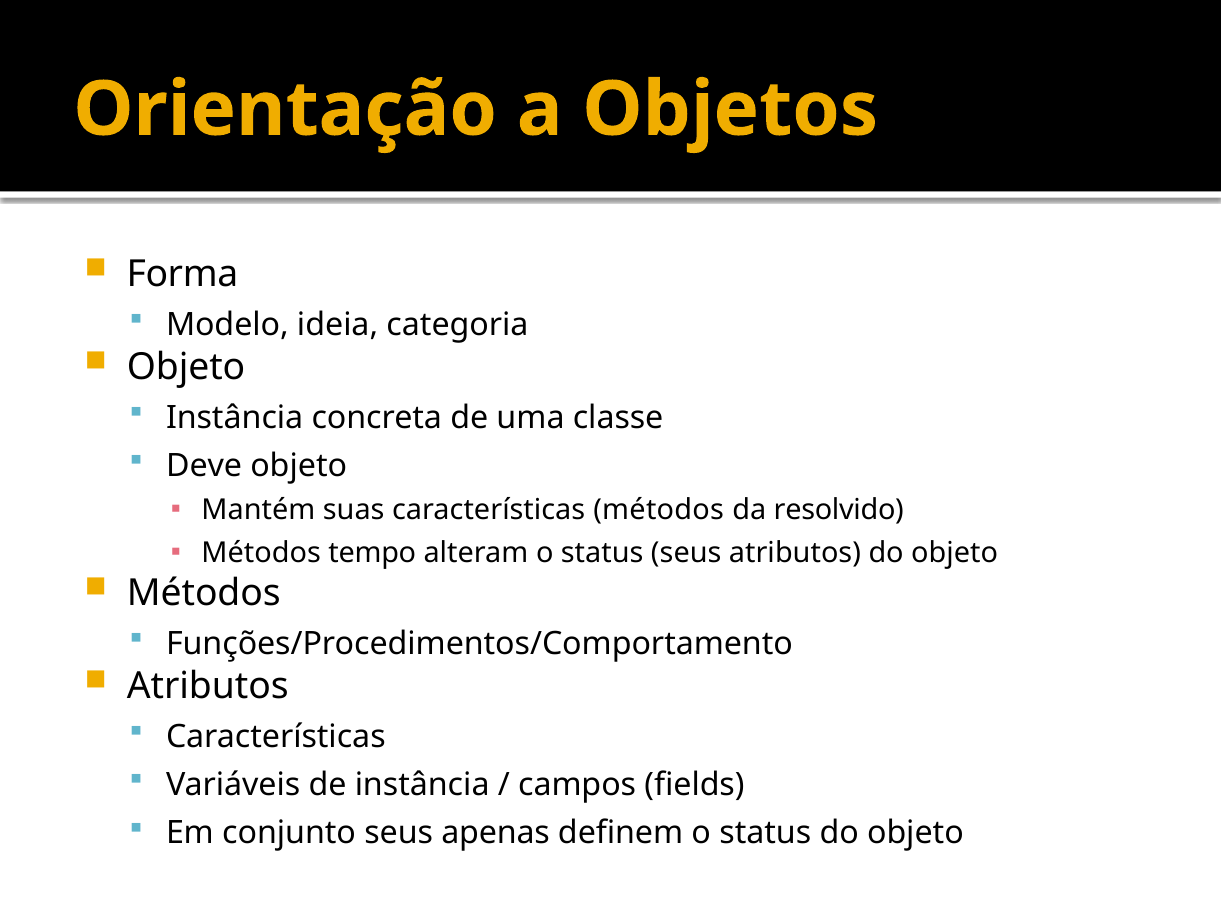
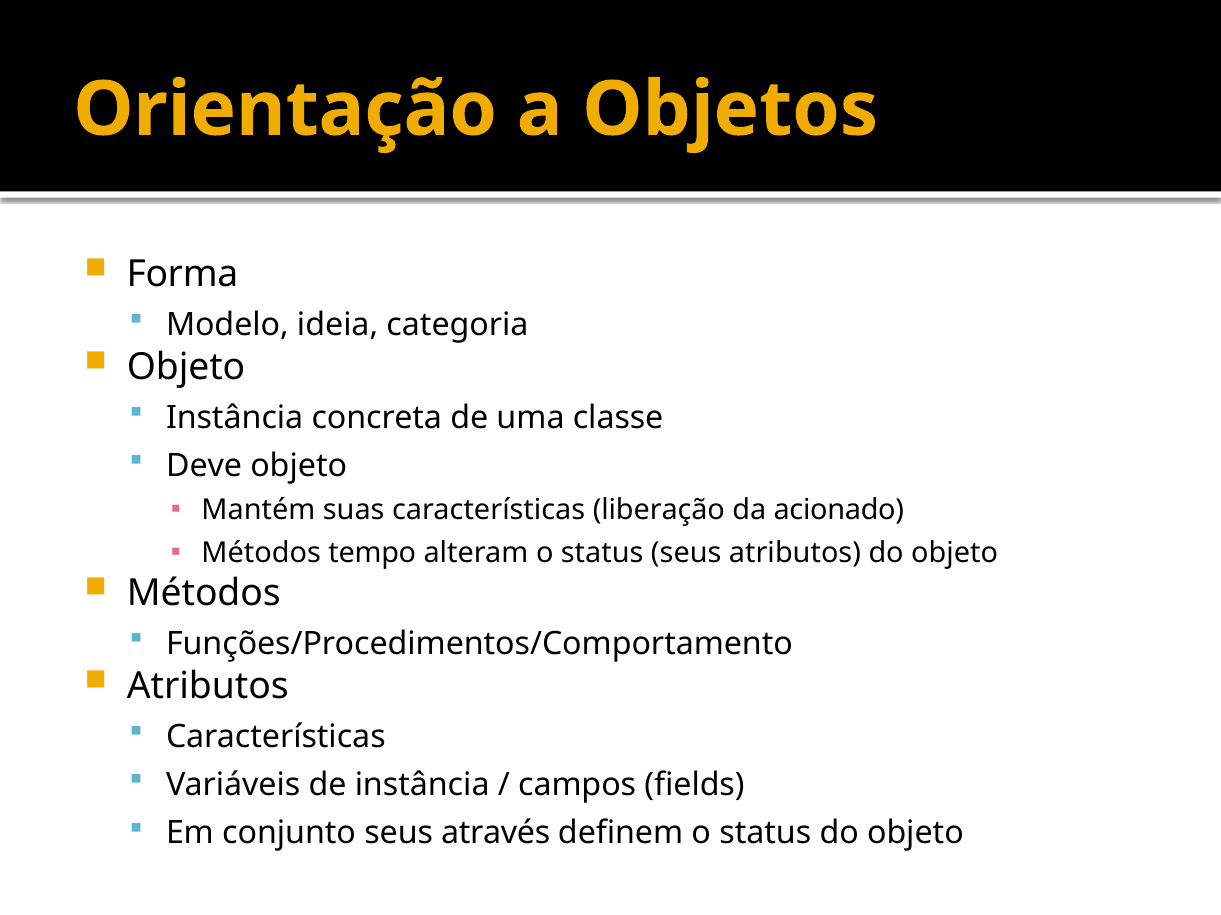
características métodos: métodos -> liberação
resolvido: resolvido -> acionado
apenas: apenas -> através
